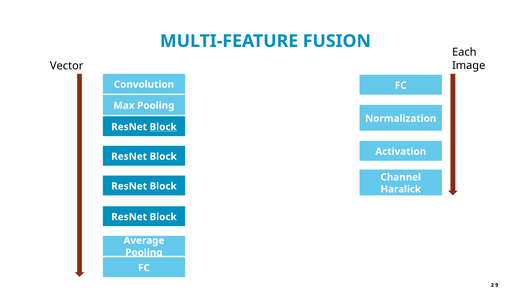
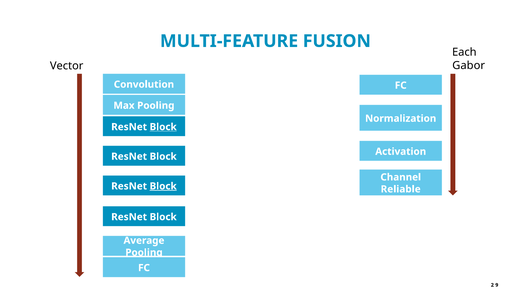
Image: Image -> Gabor
Block at (163, 186) underline: none -> present
Haralick: Haralick -> Reliable
